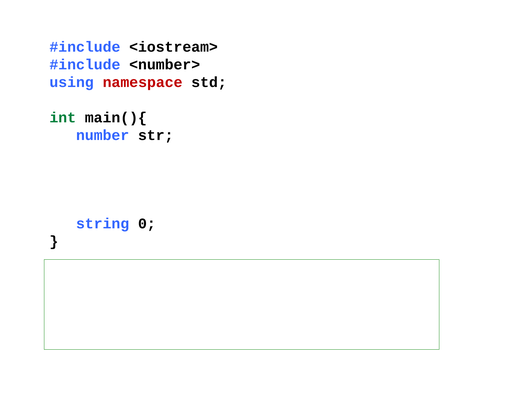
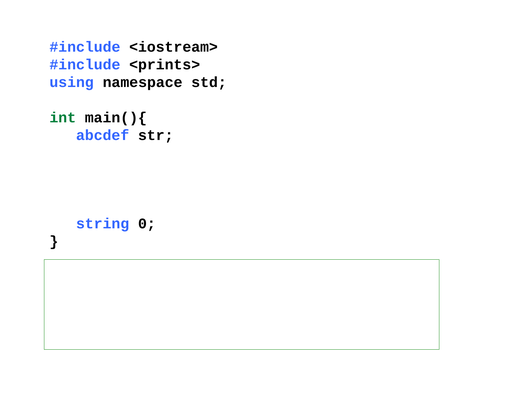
<number>: <number> -> <prints>
namespace colour: red -> black
number: number -> abcdef
